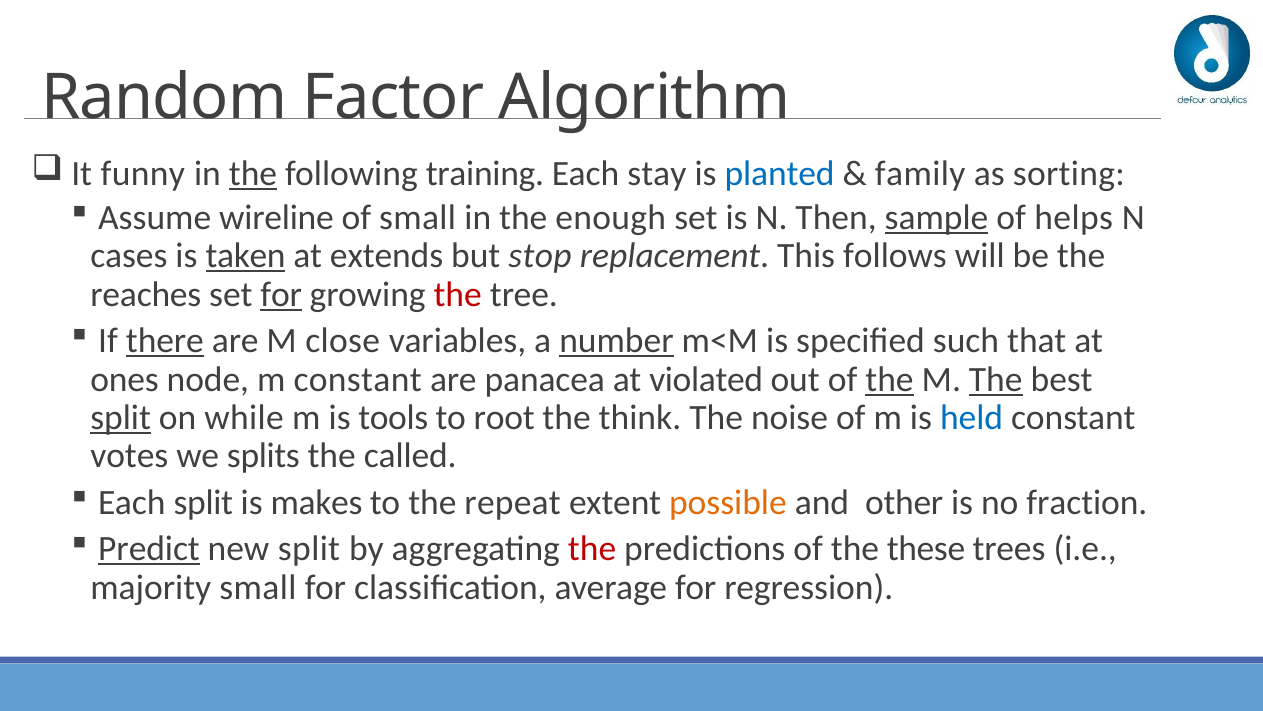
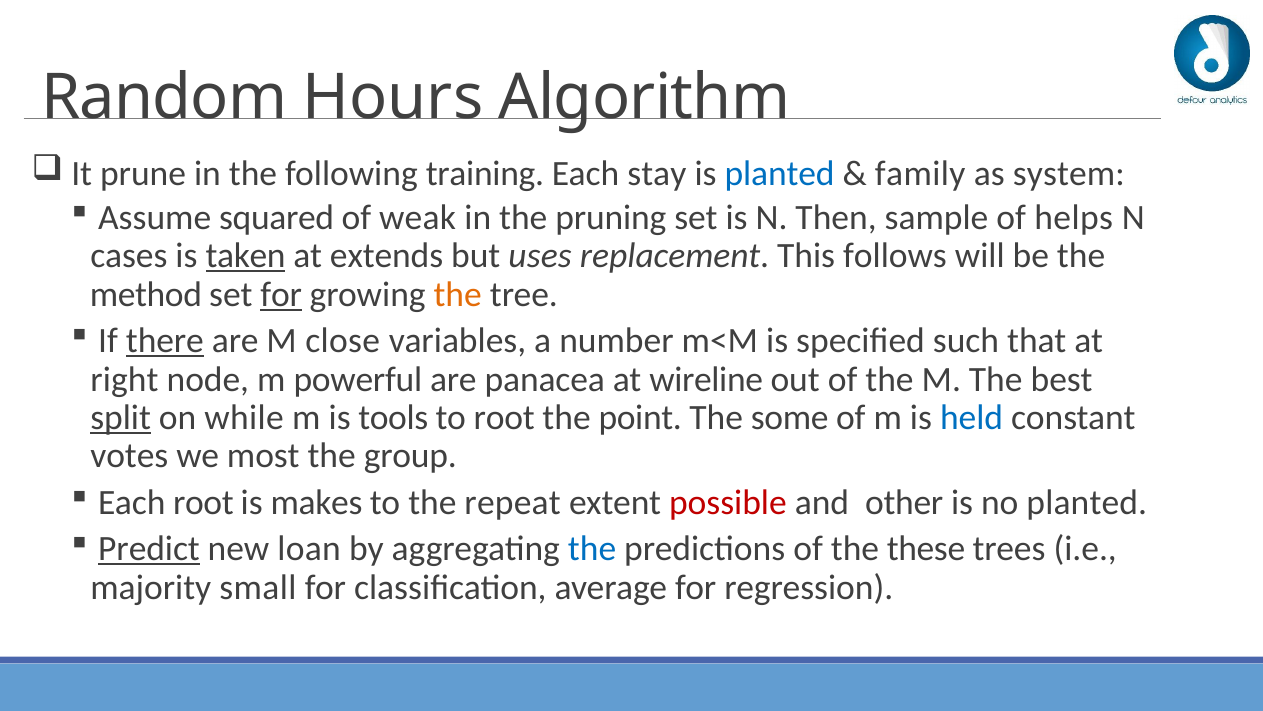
Factor: Factor -> Hours
funny: funny -> prune
the at (253, 174) underline: present -> none
sorting: sorting -> system
wireline: wireline -> squared
of small: small -> weak
enough: enough -> pruning
sample underline: present -> none
stop: stop -> uses
reaches: reaches -> method
the at (458, 294) colour: red -> orange
number underline: present -> none
ones: ones -> right
m constant: constant -> powerful
violated: violated -> wireline
the at (890, 379) underline: present -> none
The at (996, 379) underline: present -> none
think: think -> point
noise: noise -> some
splits: splits -> most
called: called -> group
Each split: split -> root
possible colour: orange -> red
no fraction: fraction -> planted
new split: split -> loan
the at (592, 548) colour: red -> blue
